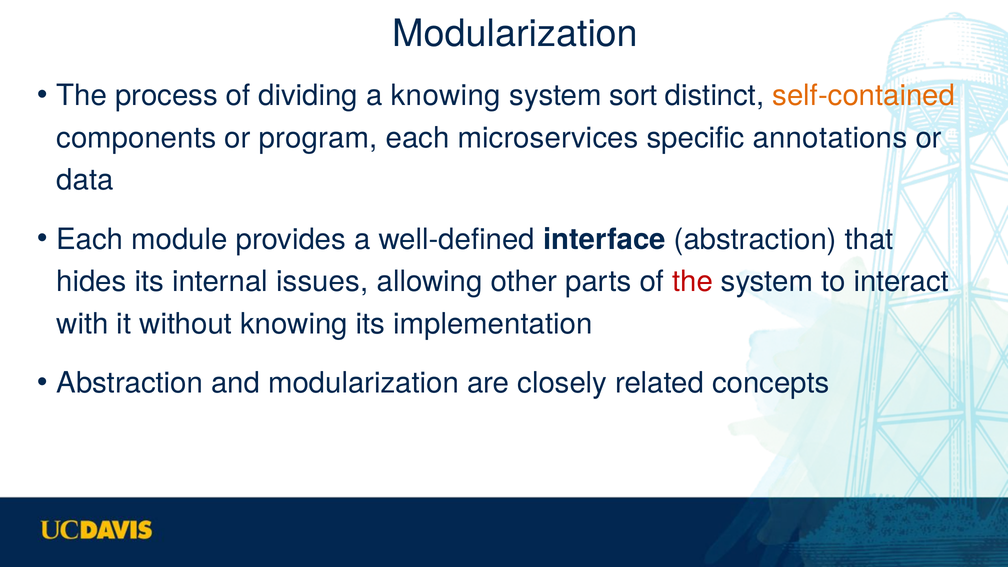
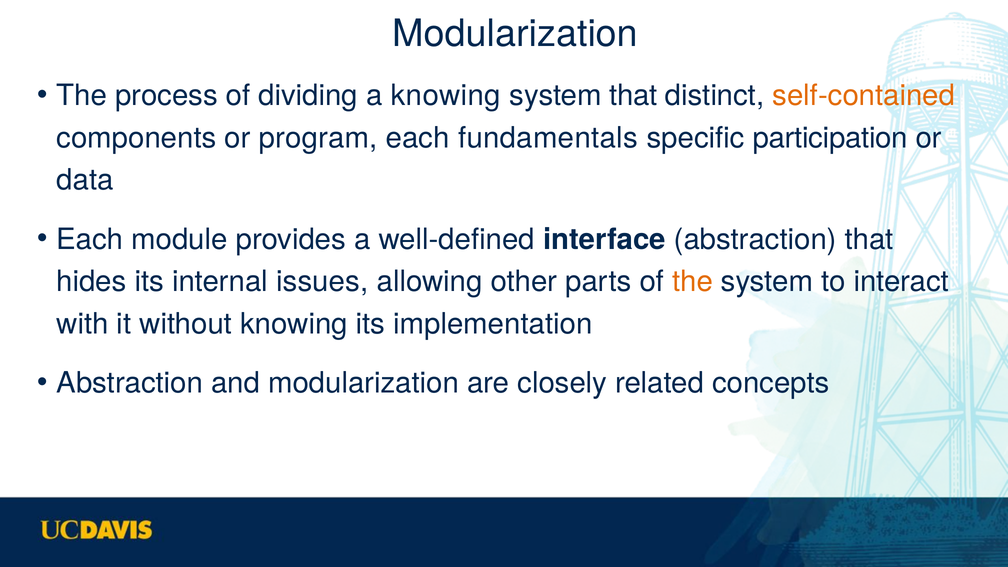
system sort: sort -> that
microservices: microservices -> fundamentals
annotations: annotations -> participation
the at (693, 282) colour: red -> orange
